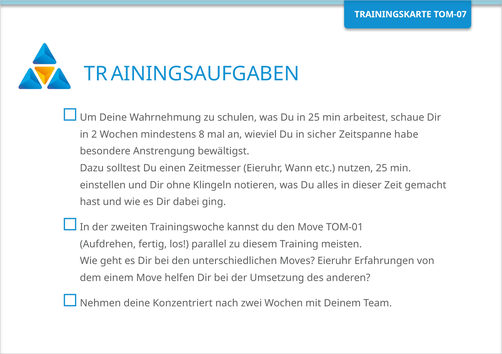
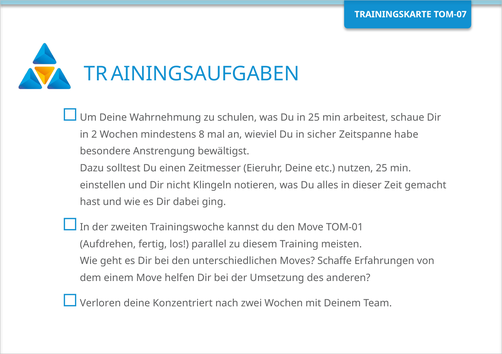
Eieruhr Wann: Wann -> Deine
ohne: ohne -> nicht
Moves Eieruhr: Eieruhr -> Schaffe
Nehmen: Nehmen -> Verloren
